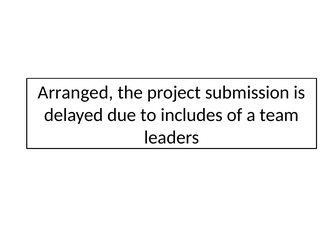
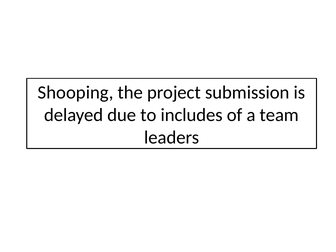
Arranged: Arranged -> Shooping
